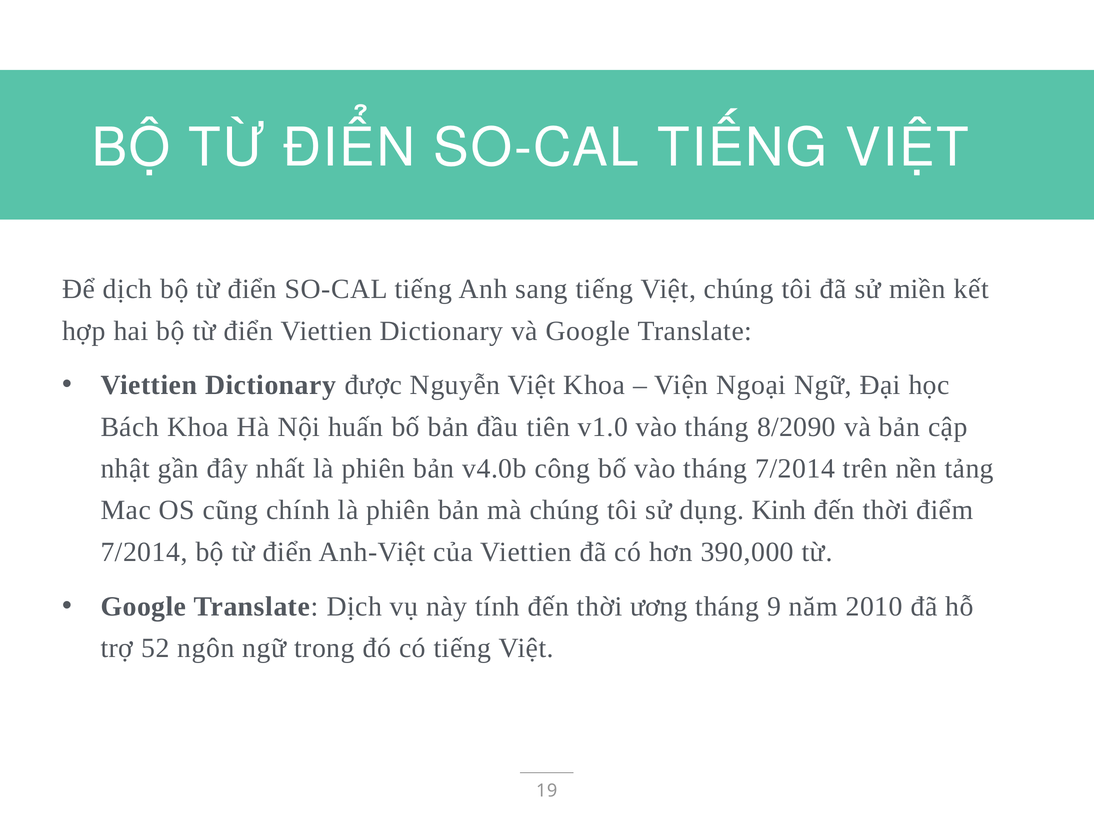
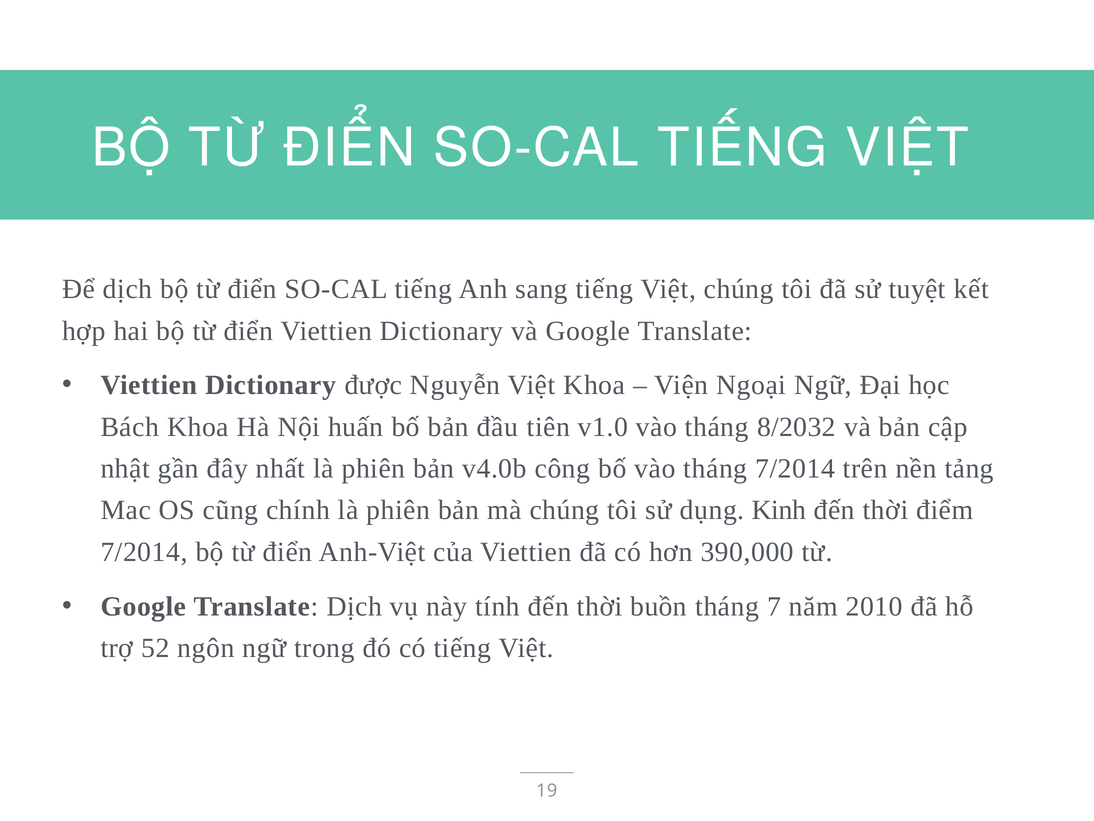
miền: miền -> tuyệt
8/2090: 8/2090 -> 8/2032
ương: ương -> buồn
9: 9 -> 7
